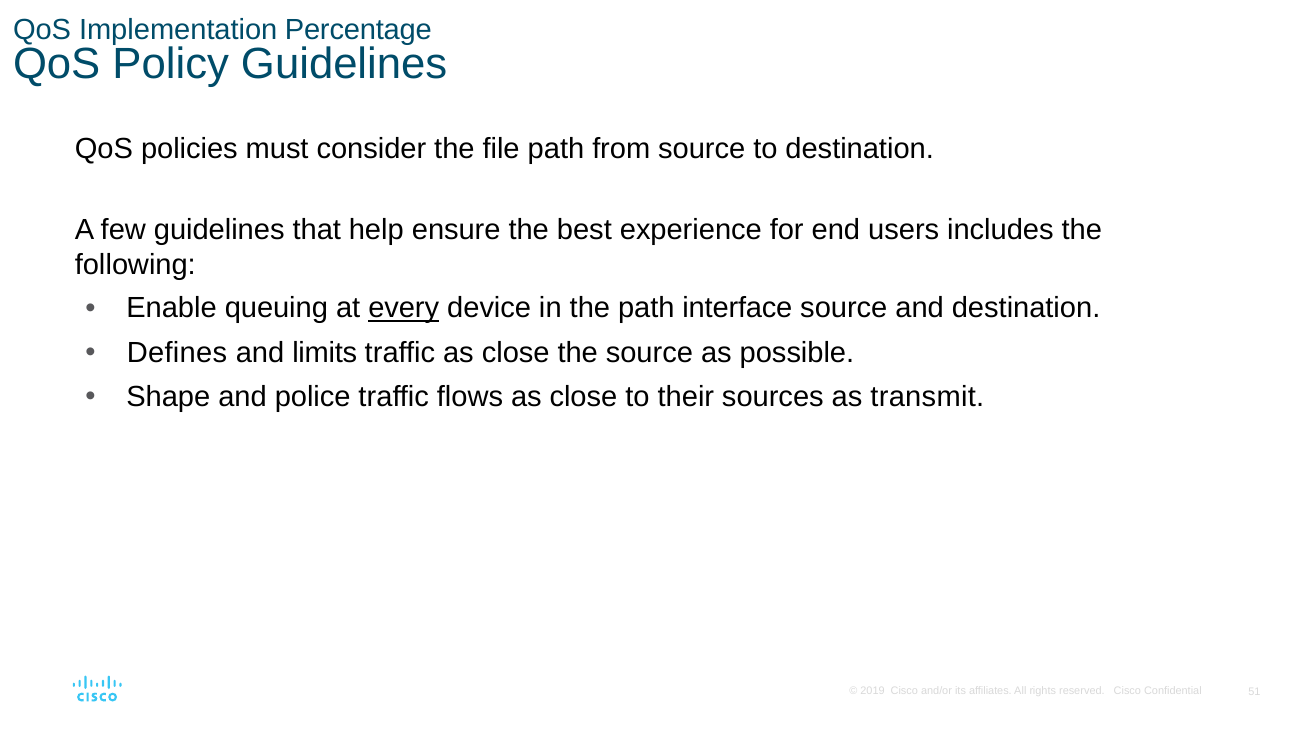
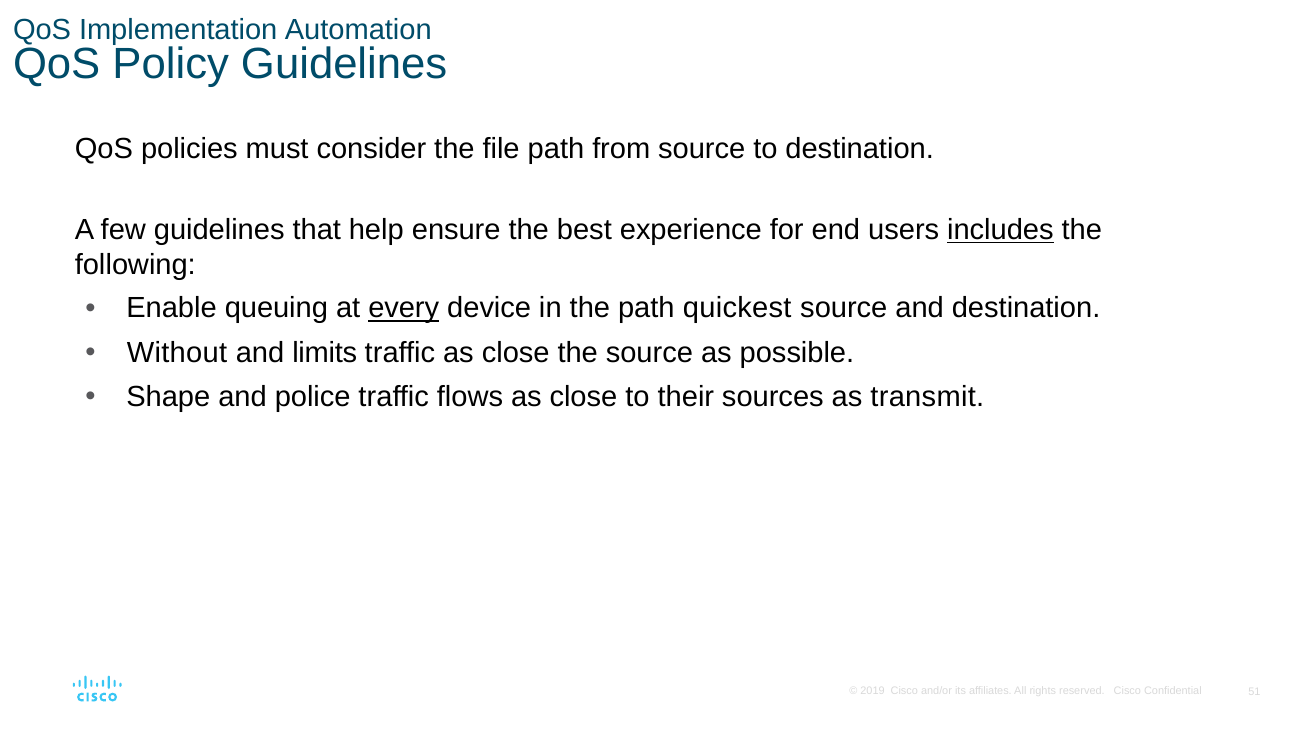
Percentage: Percentage -> Automation
includes underline: none -> present
interface: interface -> quickest
Defines: Defines -> Without
